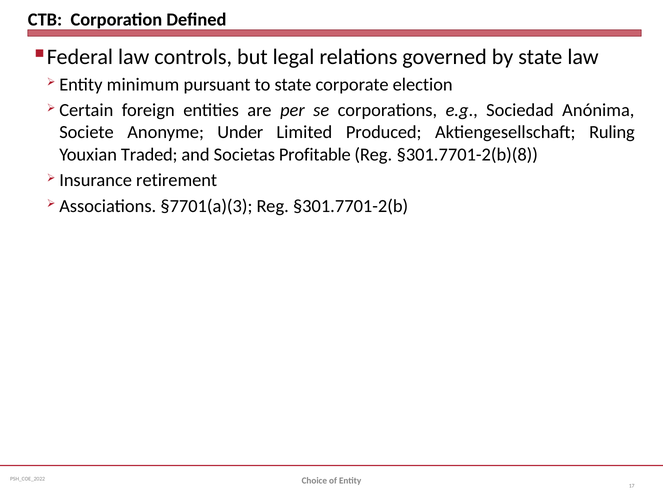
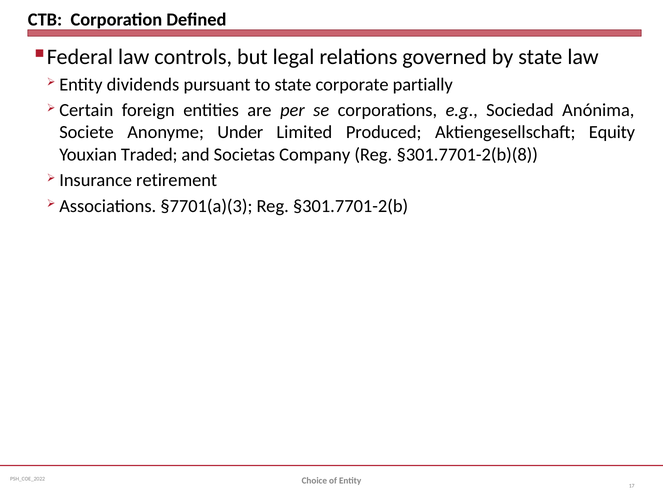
minimum: minimum -> dividends
election: election -> partially
Ruling: Ruling -> Equity
Profitable: Profitable -> Company
